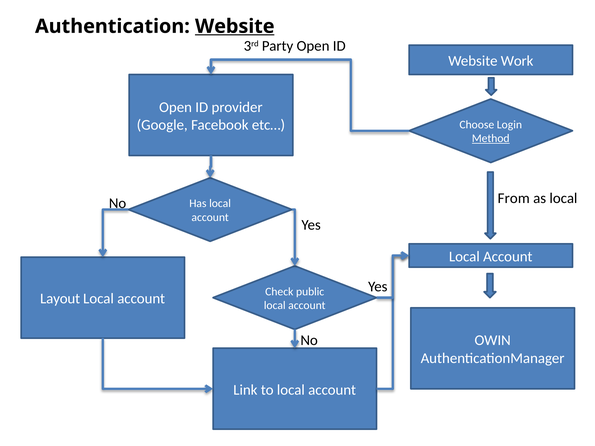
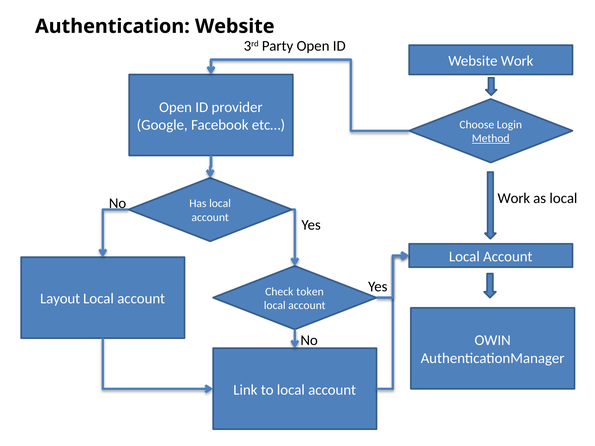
Website at (235, 26) underline: present -> none
From at (514, 199): From -> Work
public: public -> token
